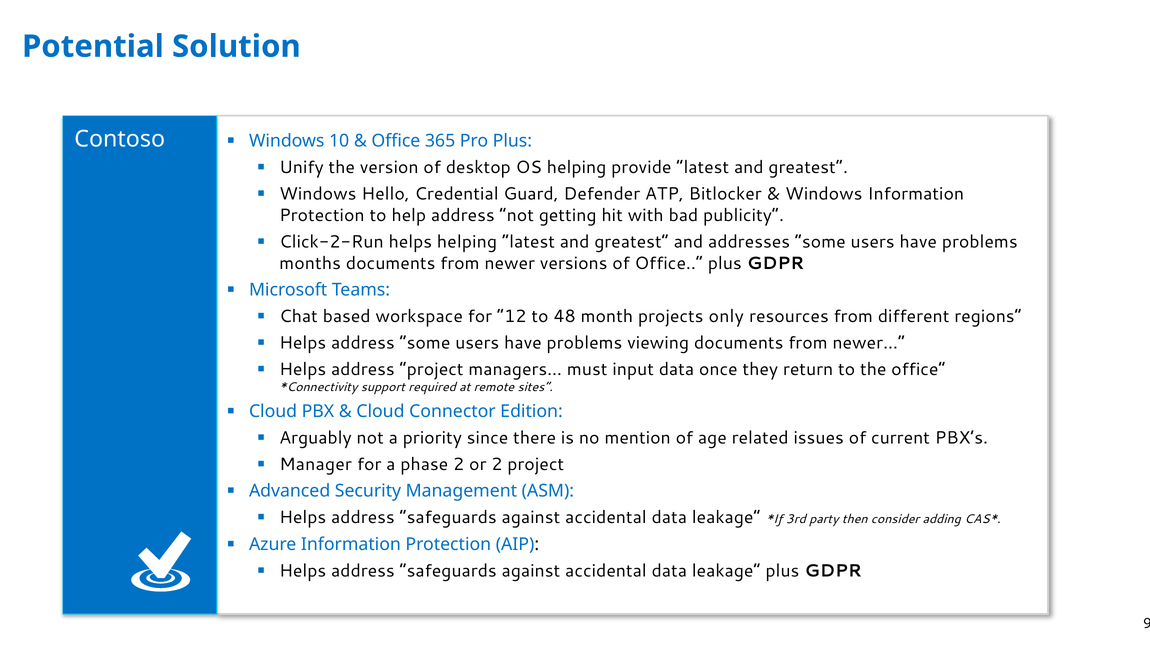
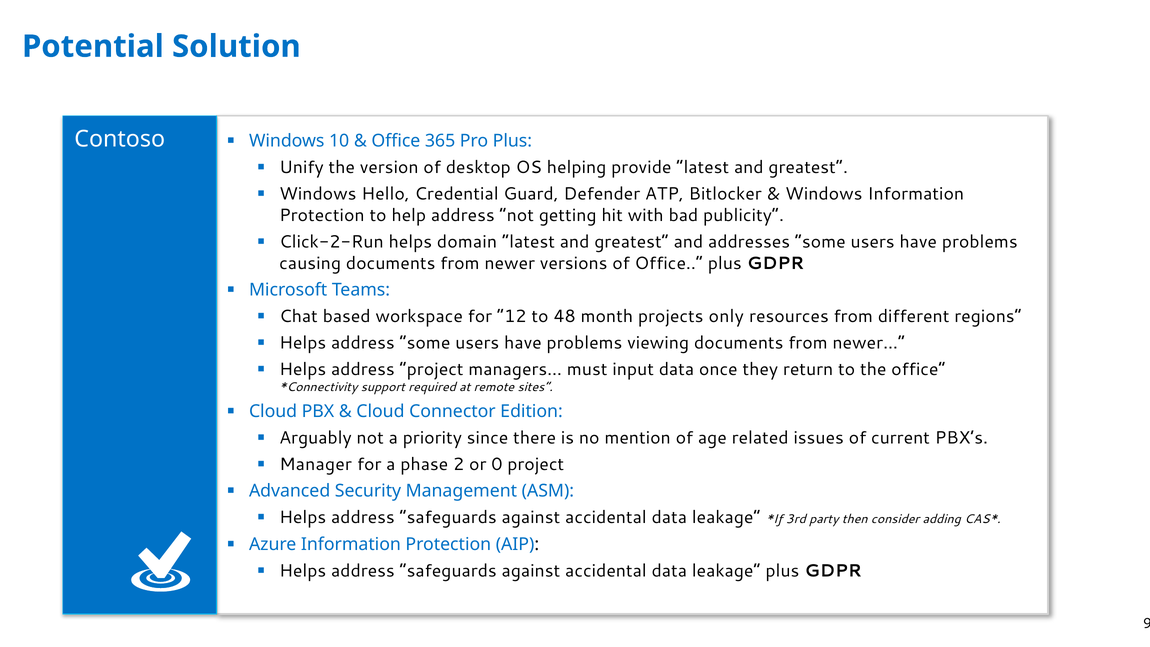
helps helping: helping -> domain
months: months -> causing
or 2: 2 -> 0
